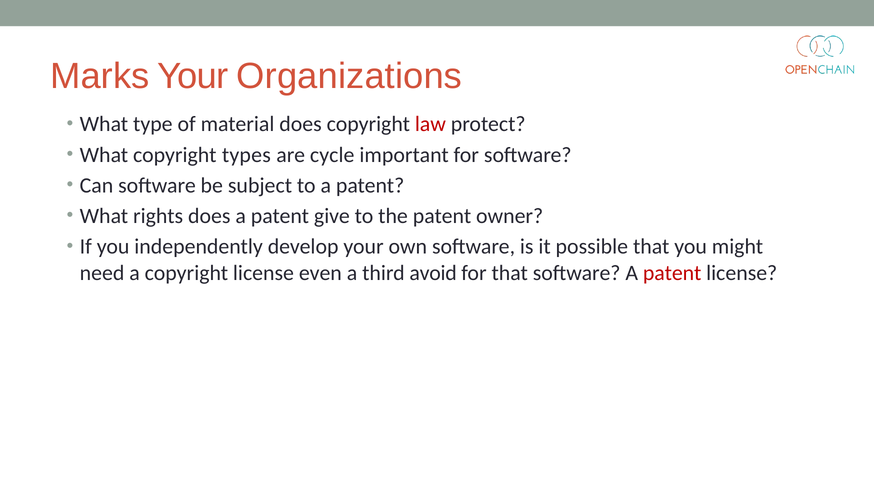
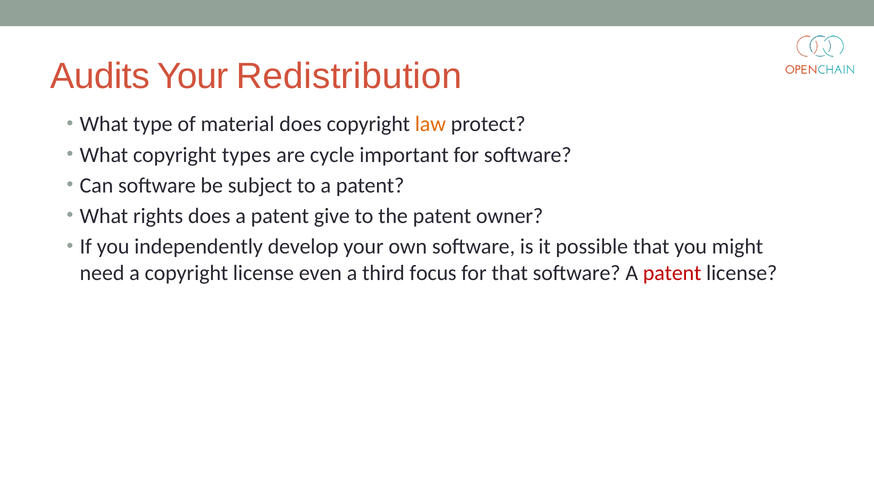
Marks: Marks -> Audits
Organizations: Organizations -> Redistribution
law colour: red -> orange
avoid: avoid -> focus
